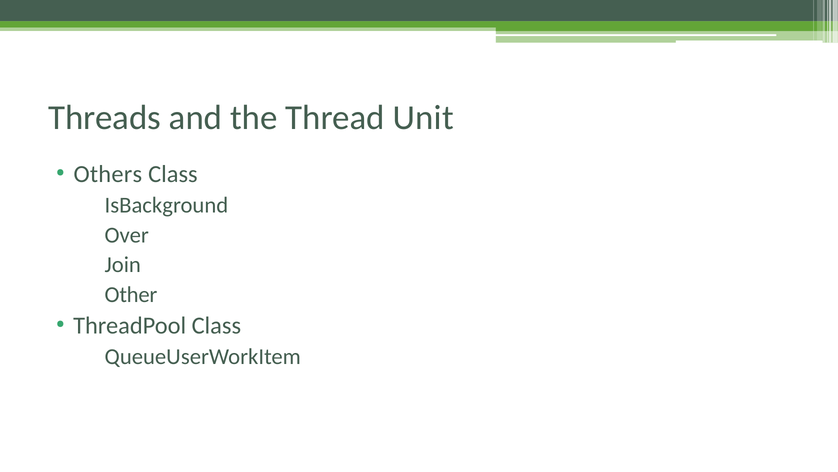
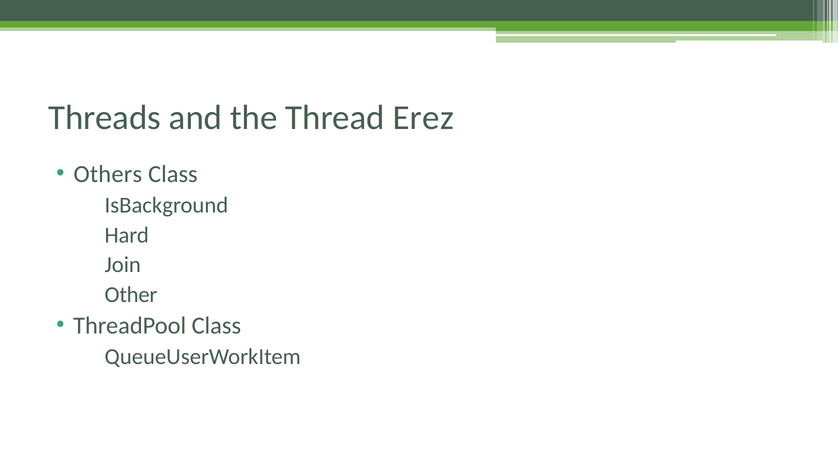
Unit: Unit -> Erez
Over: Over -> Hard
